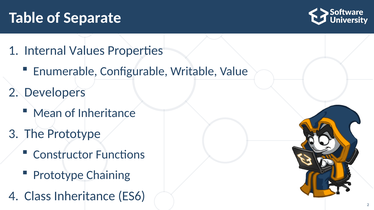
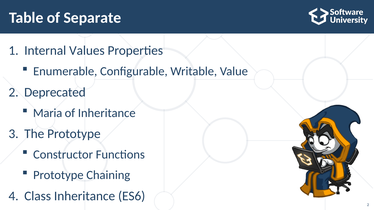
Developers: Developers -> Deprecated
Mean: Mean -> Maria
